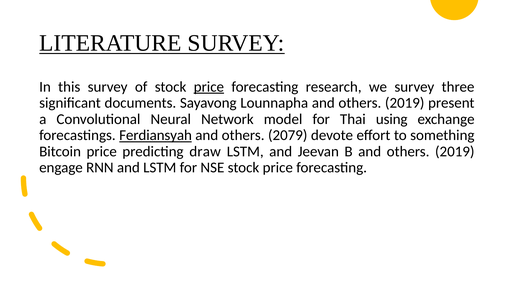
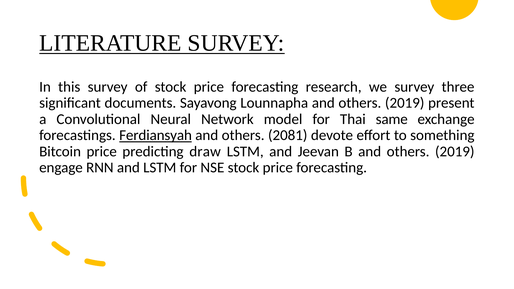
price at (209, 87) underline: present -> none
using: using -> same
2079: 2079 -> 2081
